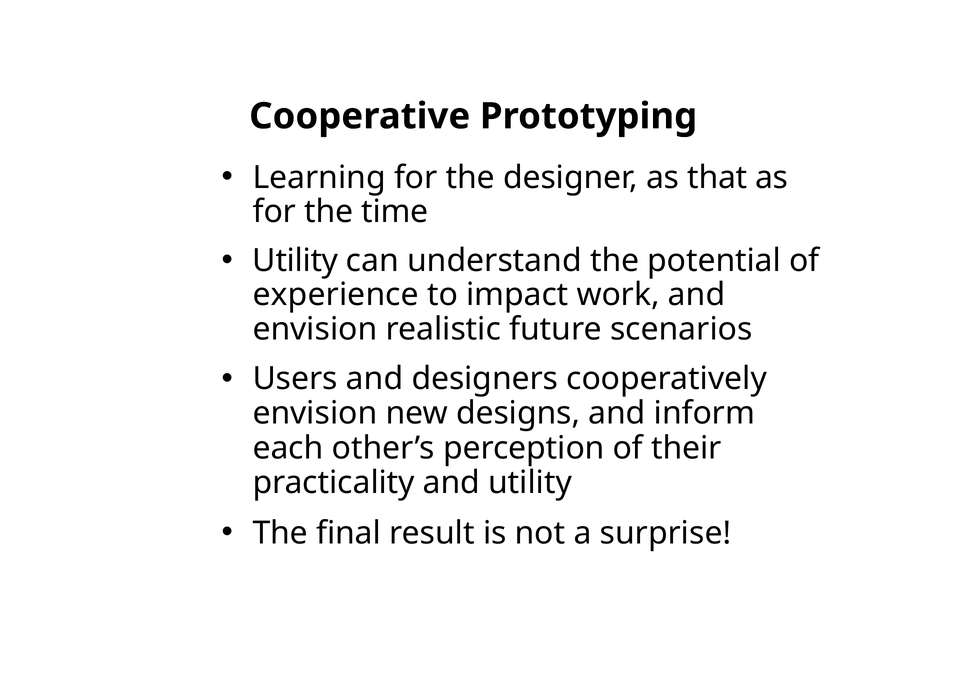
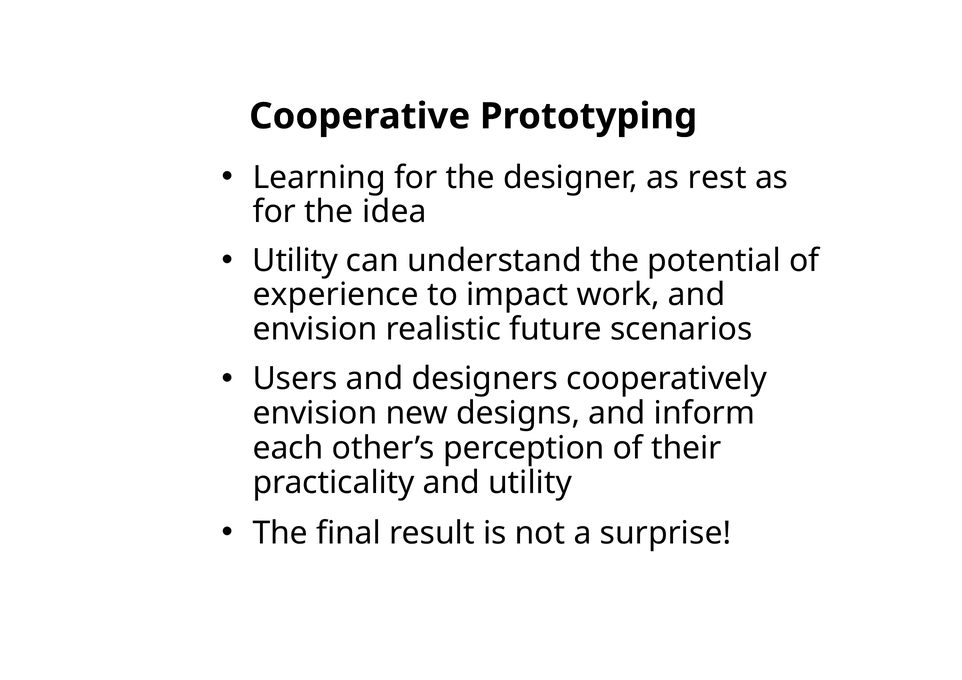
that: that -> rest
time: time -> idea
